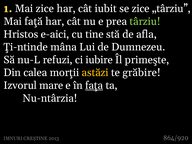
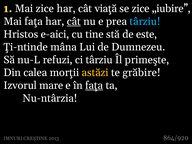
iubit: iubit -> viaţă
„târziu: „târziu -> „iubire
Mai faţă: faţă -> faţa
cât at (74, 21) underline: none -> present
târziu at (145, 21) colour: light green -> light blue
afla: afla -> este
ci iubire: iubire -> târziu
